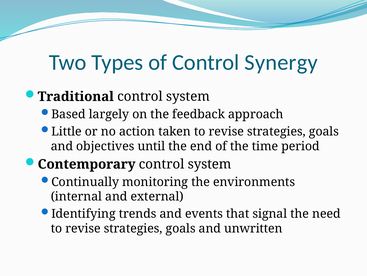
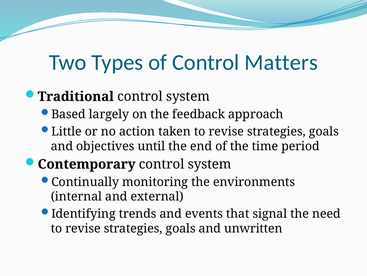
Synergy: Synergy -> Matters
